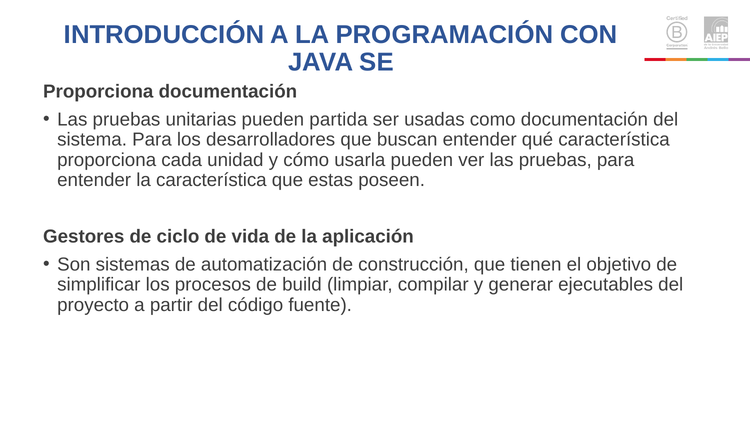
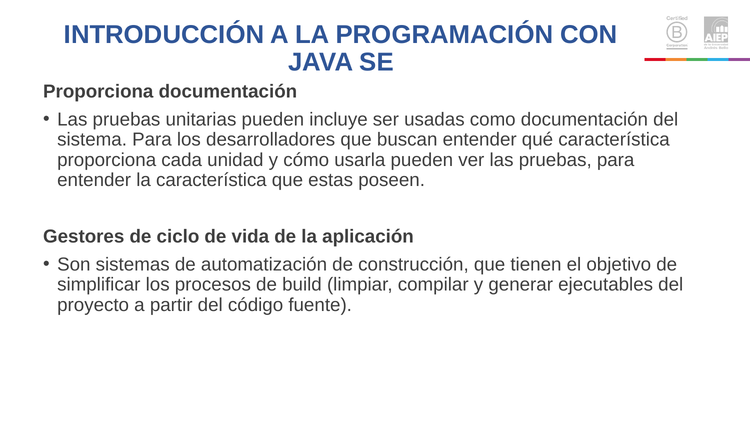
partida: partida -> incluye
